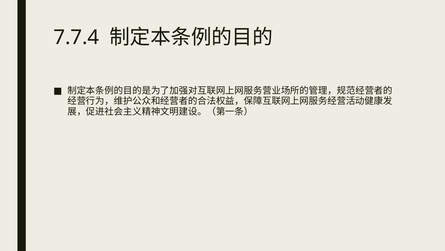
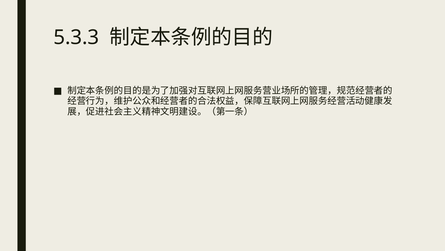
7.7.4: 7.7.4 -> 5.3.3
